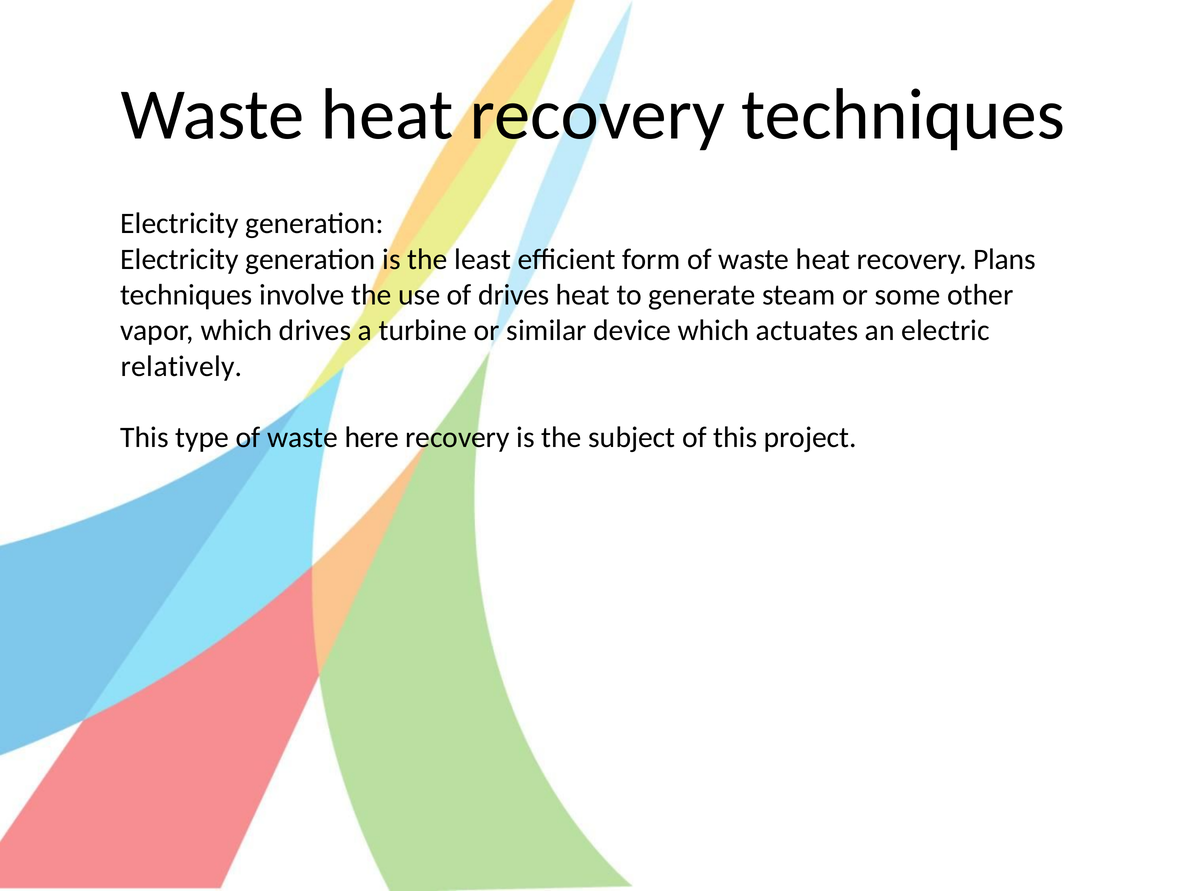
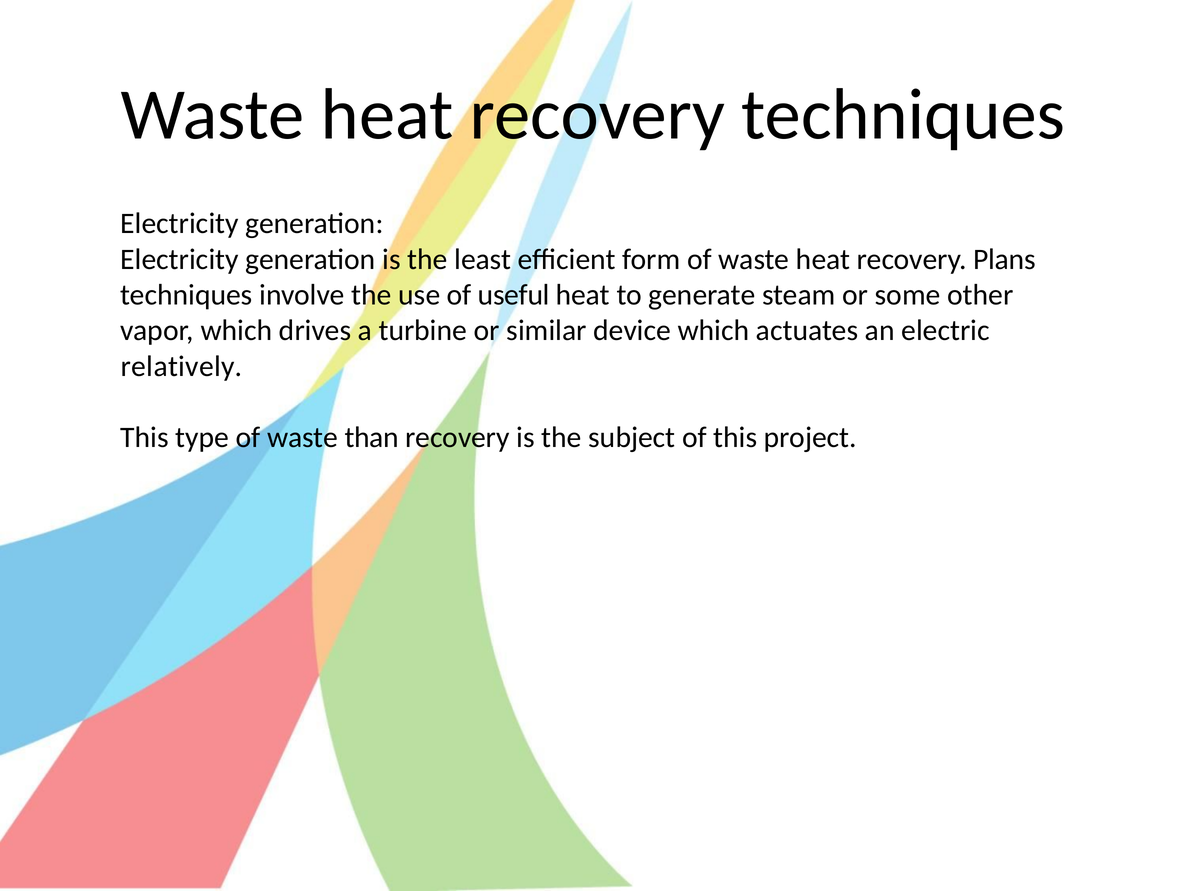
of drives: drives -> useful
here: here -> than
